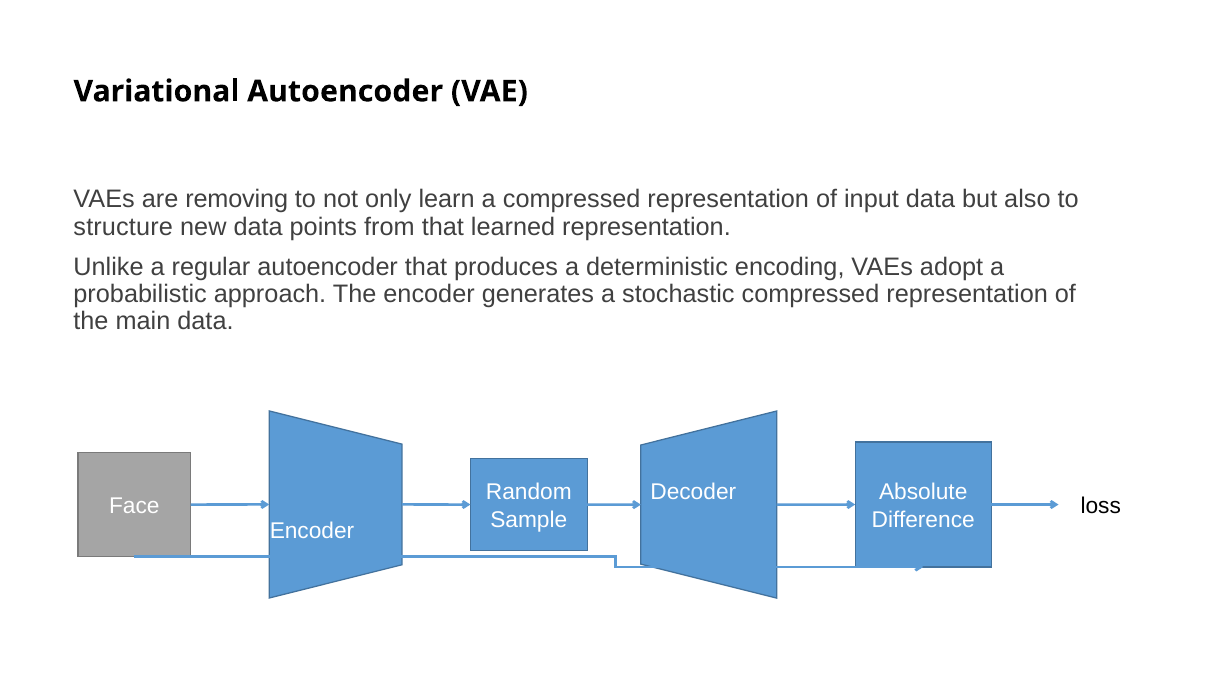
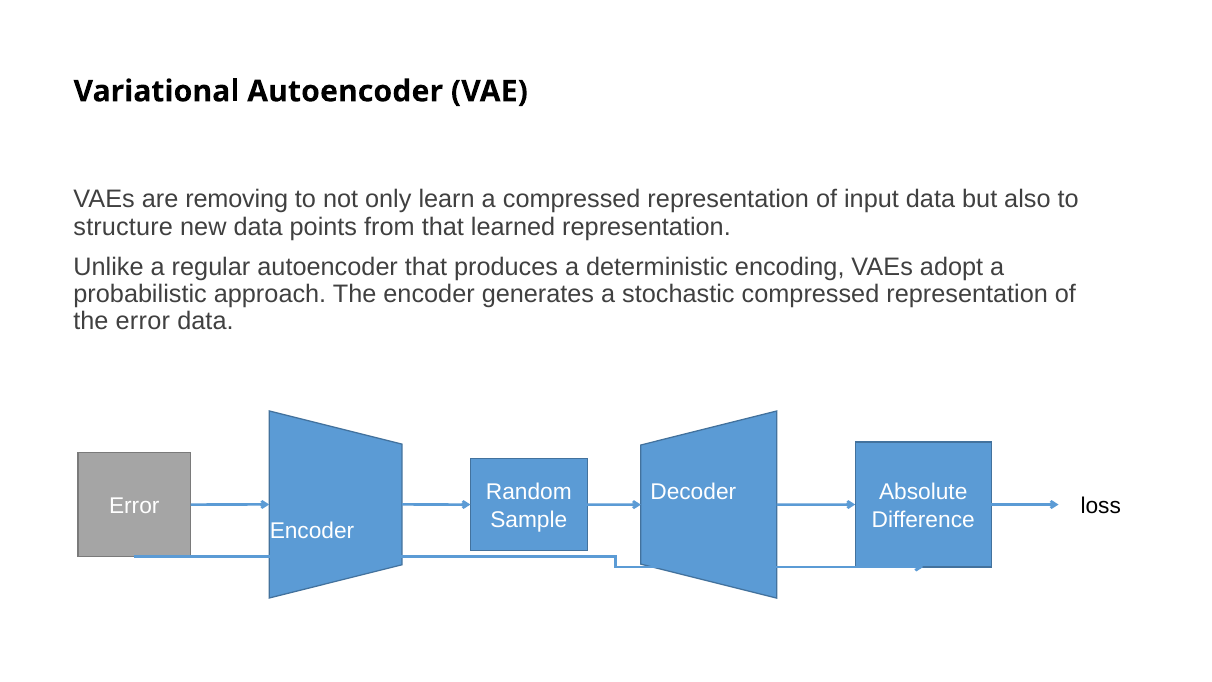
the main: main -> error
Face at (134, 506): Face -> Error
